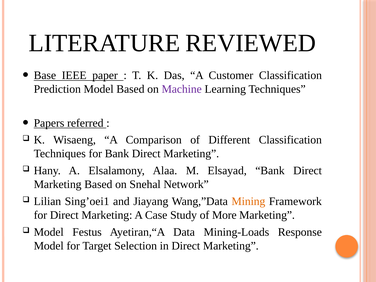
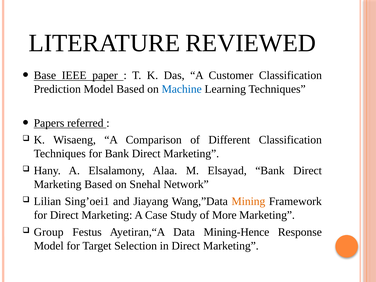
Machine colour: purple -> blue
Model at (49, 232): Model -> Group
Mining-Loads: Mining-Loads -> Mining-Hence
